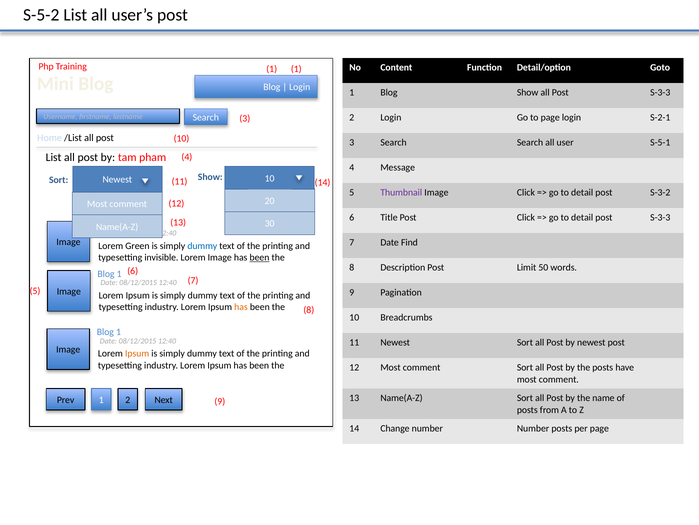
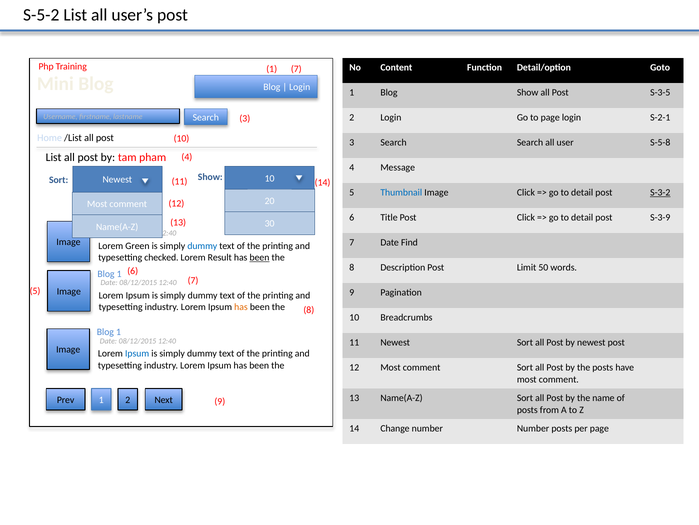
1 1: 1 -> 7
all Post S-3-3: S-3-3 -> S-3-5
S-5-1: S-5-1 -> S-5-8
Thumbnail colour: purple -> blue
S-3-2 underline: none -> present
detail post S-3-3: S-3-3 -> S-3-9
invisible: invisible -> checked
Lorem Image: Image -> Result
Ipsum at (137, 353) colour: orange -> blue
